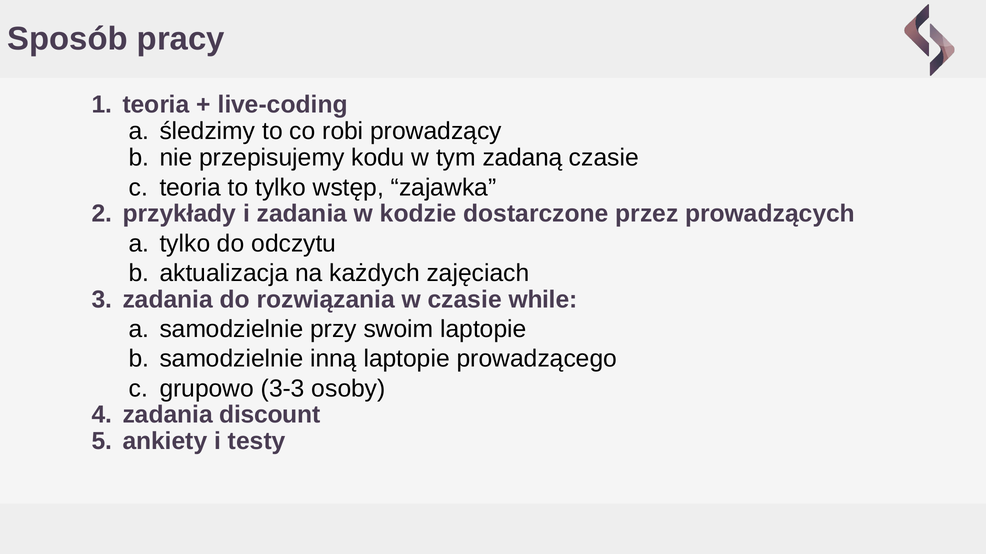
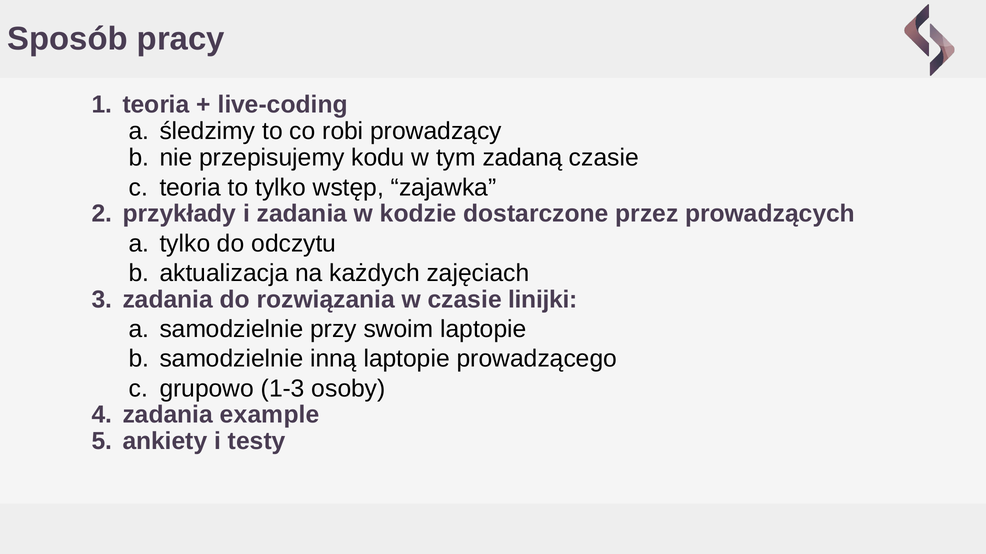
while: while -> linijki
3-3: 3-3 -> 1-3
discount: discount -> example
